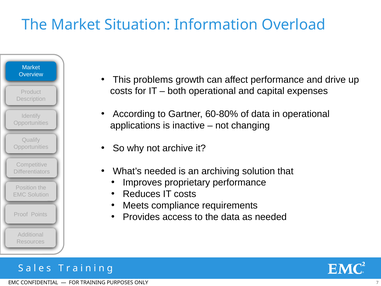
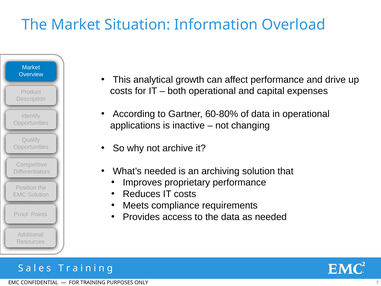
problems: problems -> analytical
